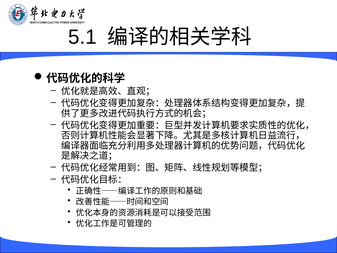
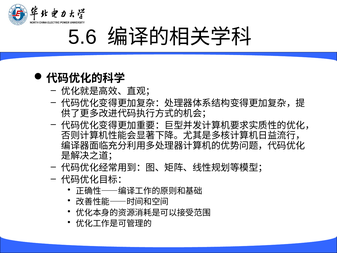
5.1: 5.1 -> 5.6
